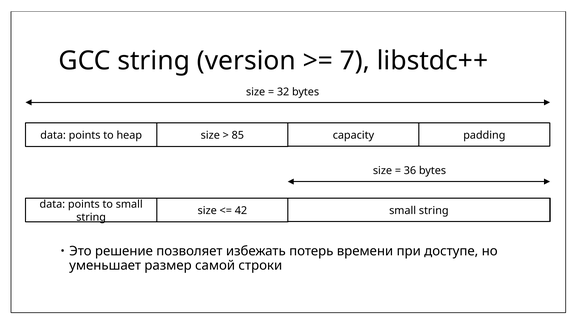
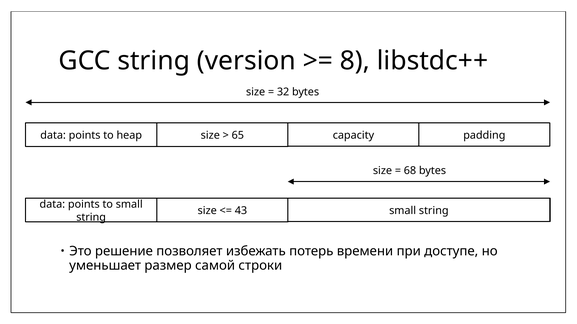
7: 7 -> 8
85: 85 -> 65
36: 36 -> 68
42: 42 -> 43
